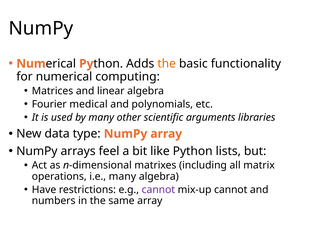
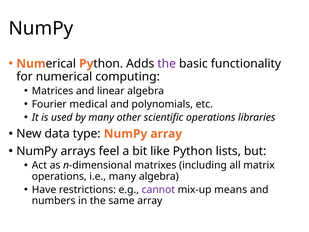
the at (167, 64) colour: orange -> purple
scientific arguments: arguments -> operations
mix-up cannot: cannot -> means
